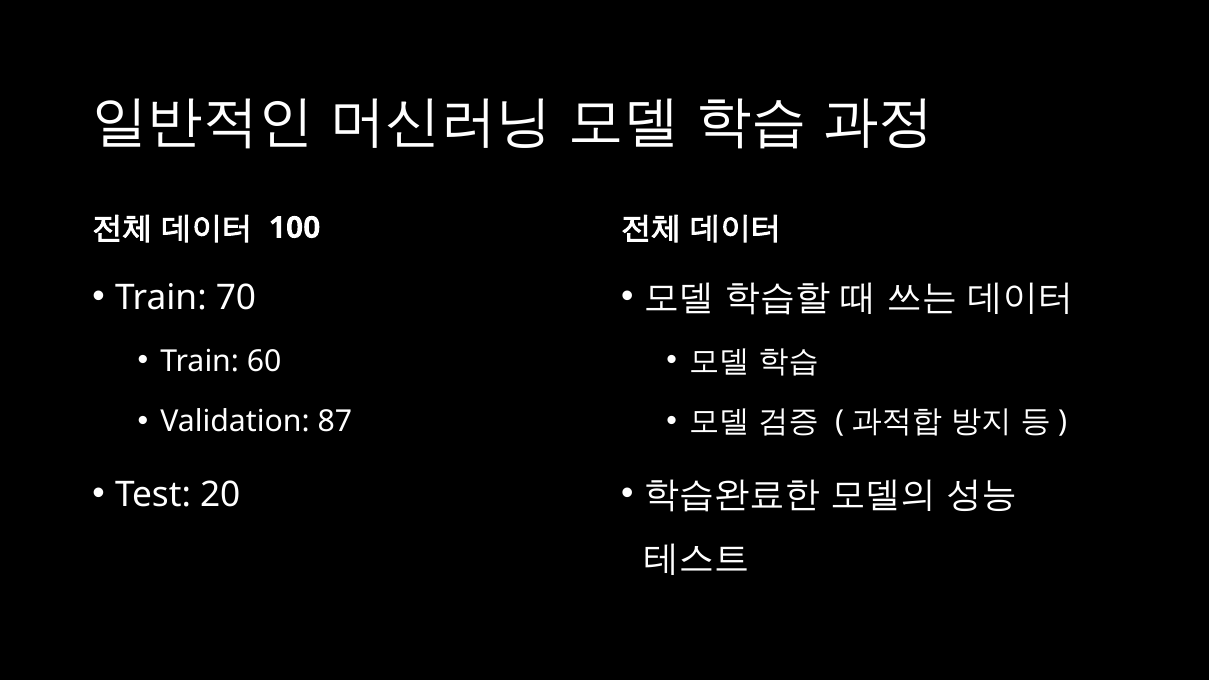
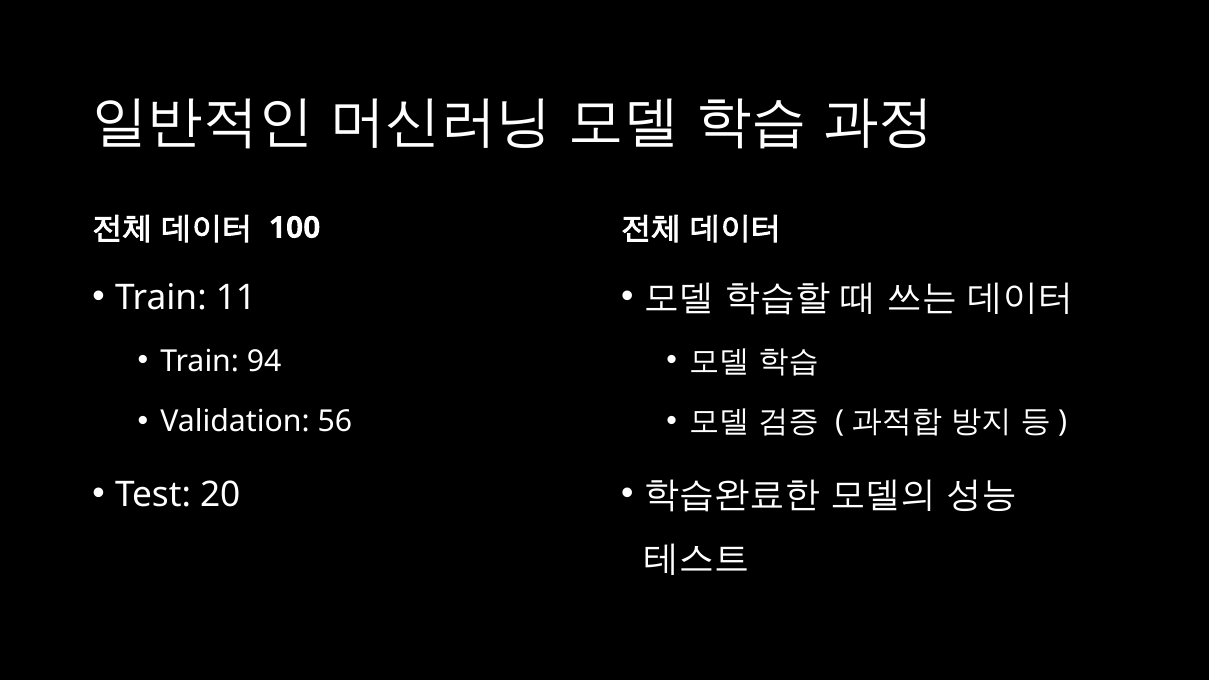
70: 70 -> 11
60: 60 -> 94
87: 87 -> 56
